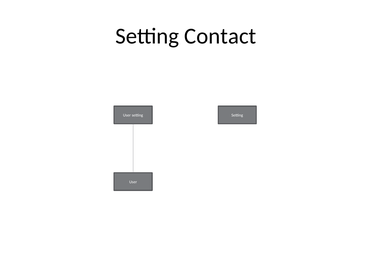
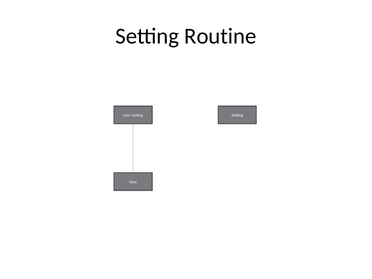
Contact: Contact -> Routine
